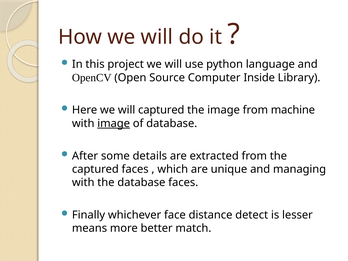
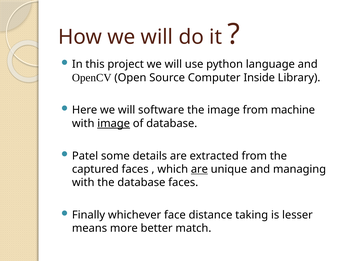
will captured: captured -> software
After: After -> Patel
are at (199, 169) underline: none -> present
detect: detect -> taking
